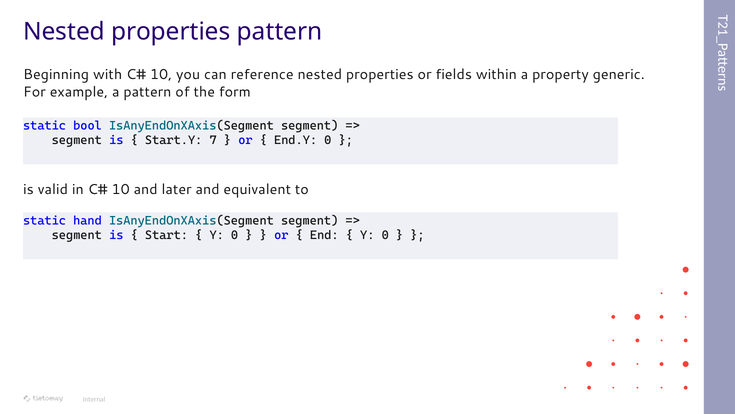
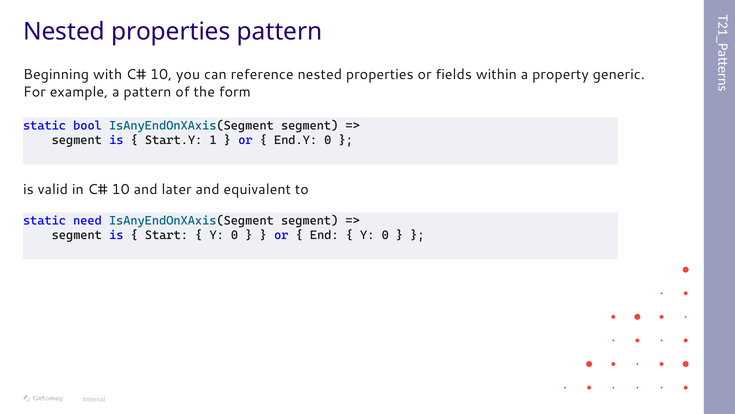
Start.Y 7: 7 -> 1
hand: hand -> need
